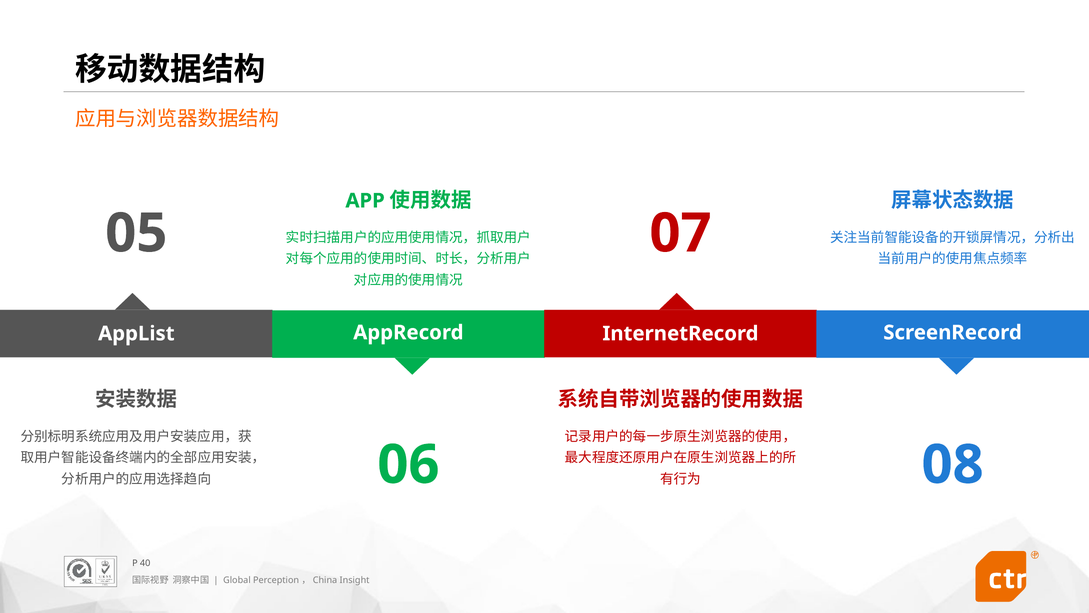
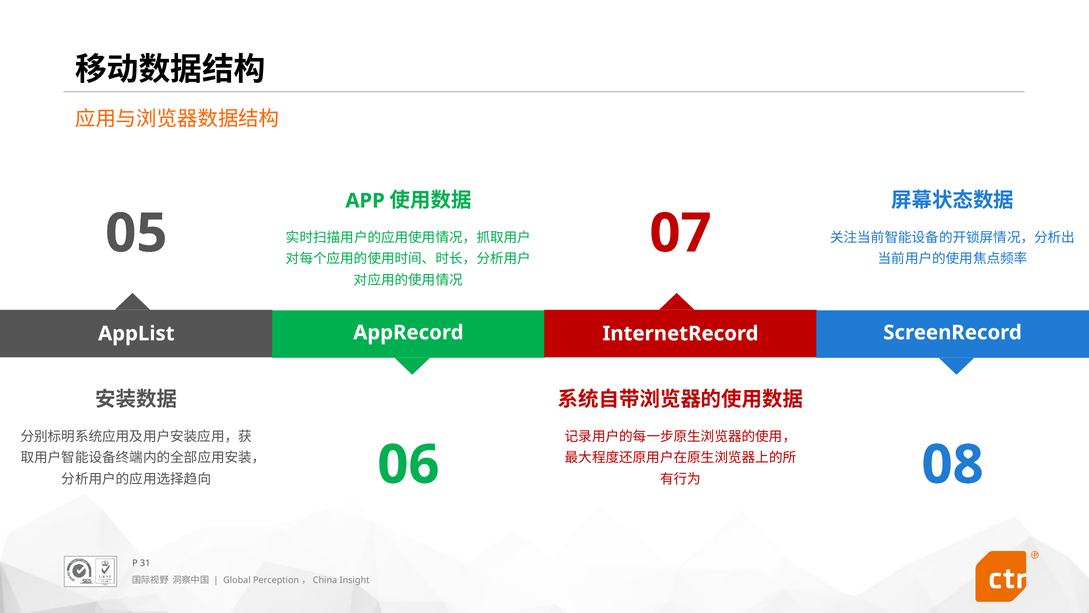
40: 40 -> 31
